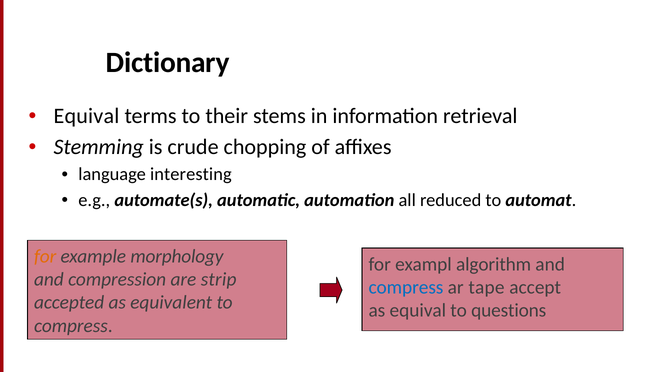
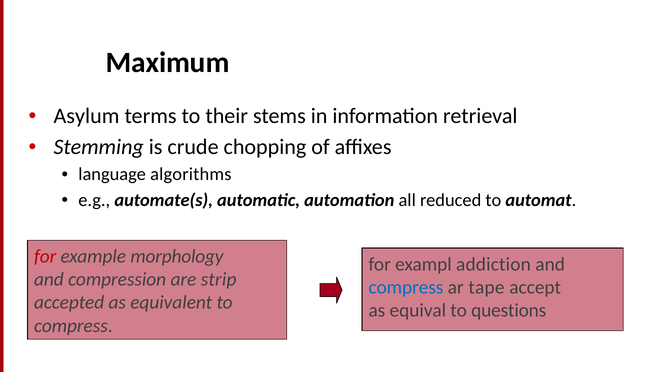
Dictionary: Dictionary -> Maximum
Equival at (86, 116): Equival -> Asylum
interesting: interesting -> algorithms
for at (45, 257) colour: orange -> red
algorithm: algorithm -> addiction
